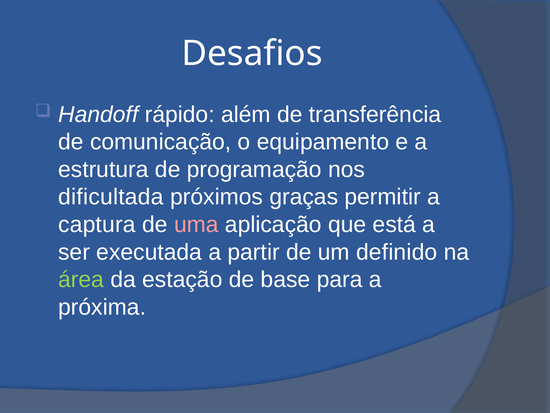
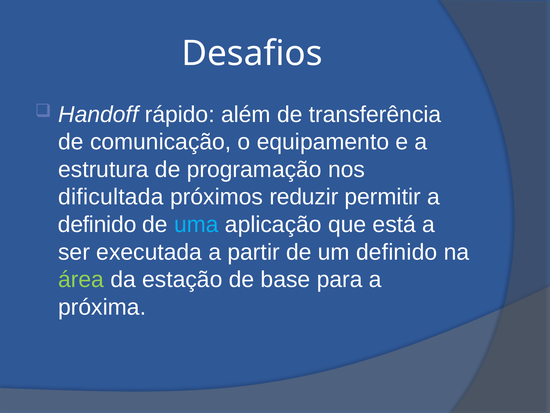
graças: graças -> reduzir
captura at (97, 224): captura -> definido
uma colour: pink -> light blue
